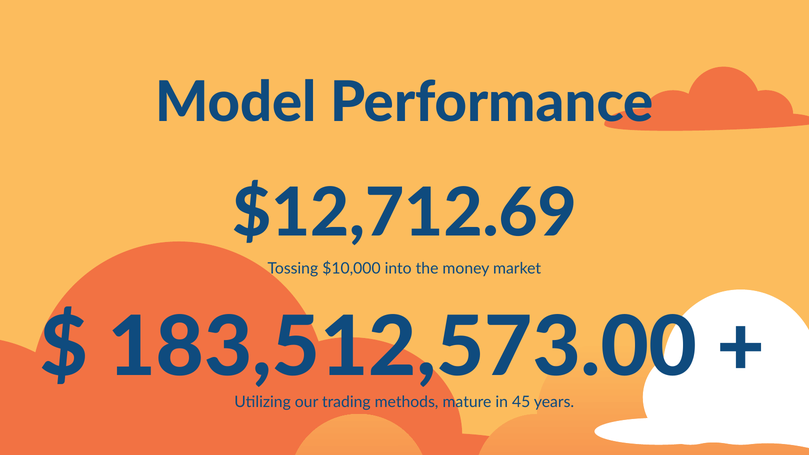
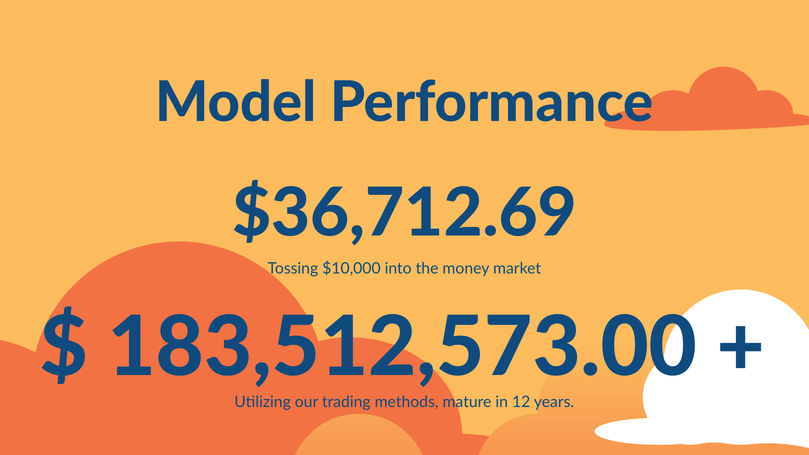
$12,712.69: $12,712.69 -> $36,712.69
45: 45 -> 12
